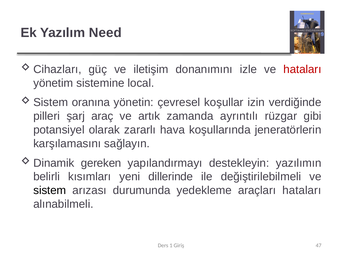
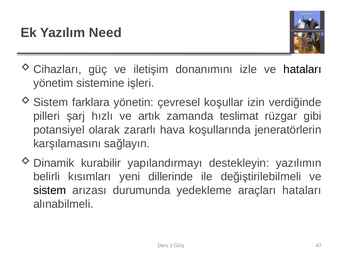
hataları at (302, 69) colour: red -> black
local: local -> işleri
oranına: oranına -> farklara
araç: araç -> hızlı
ayrıntılı: ayrıntılı -> teslimat
gereken: gereken -> kurabilir
